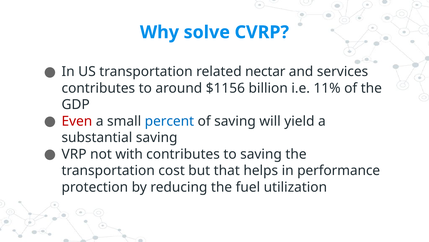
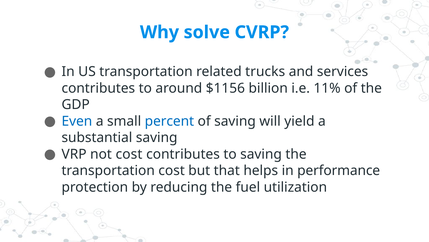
nectar: nectar -> trucks
Even colour: red -> blue
not with: with -> cost
